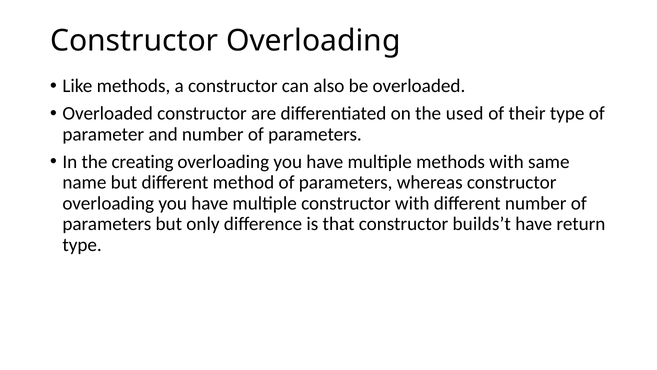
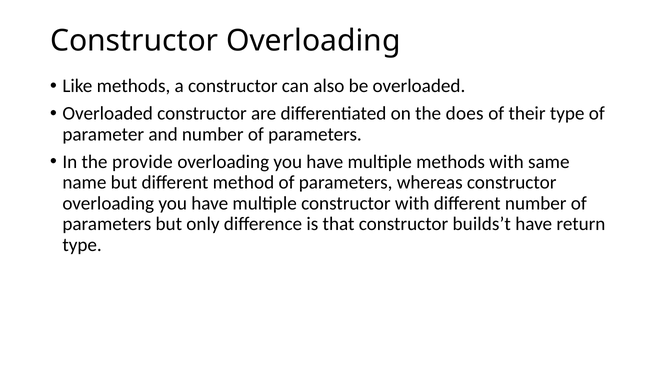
used: used -> does
creating: creating -> provide
